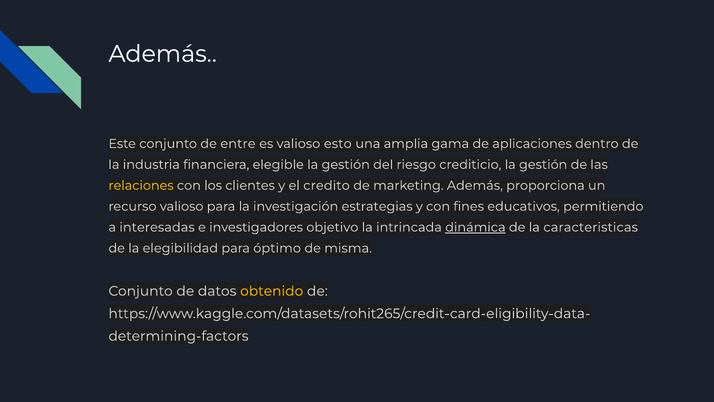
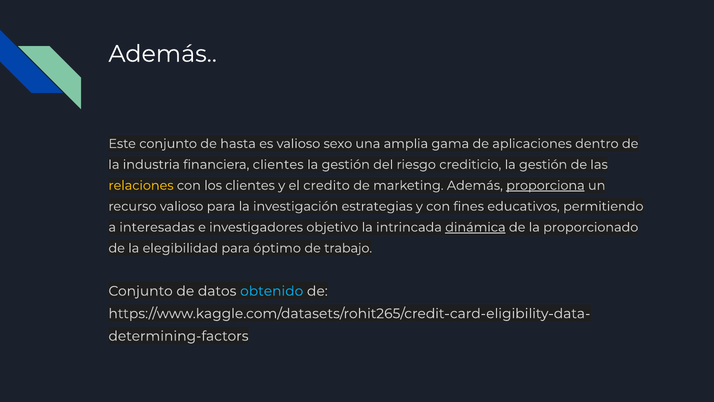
entre: entre -> hasta
esto: esto -> sexo
financiera elegible: elegible -> clientes
proporciona underline: none -> present
caracteristicas: caracteristicas -> proporcionado
misma: misma -> trabajo
obtenido colour: yellow -> light blue
